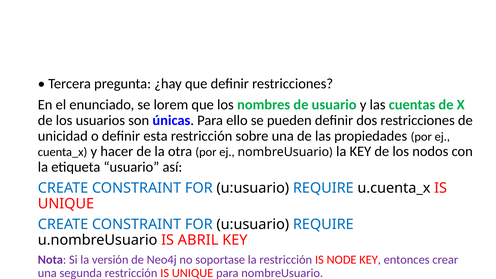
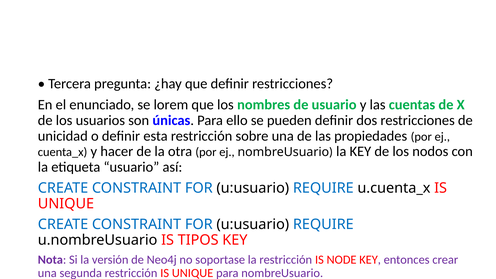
ABRIL: ABRIL -> TIPOS
